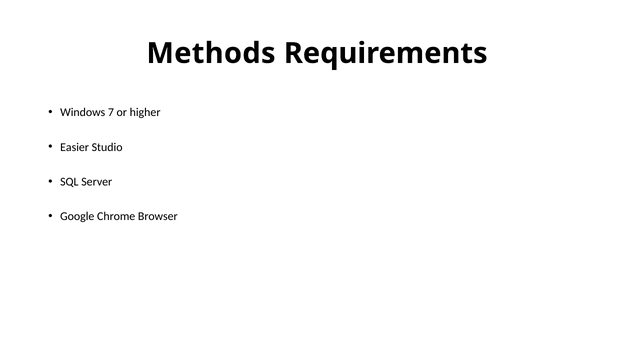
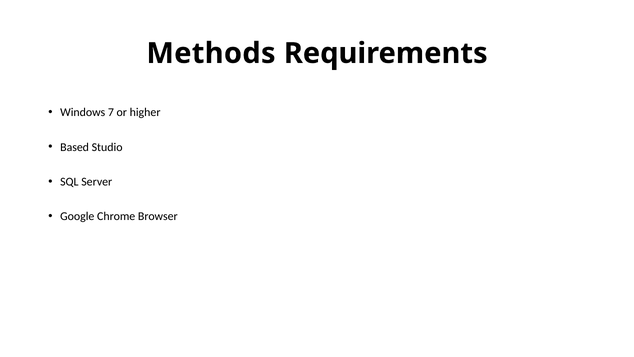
Easier: Easier -> Based
